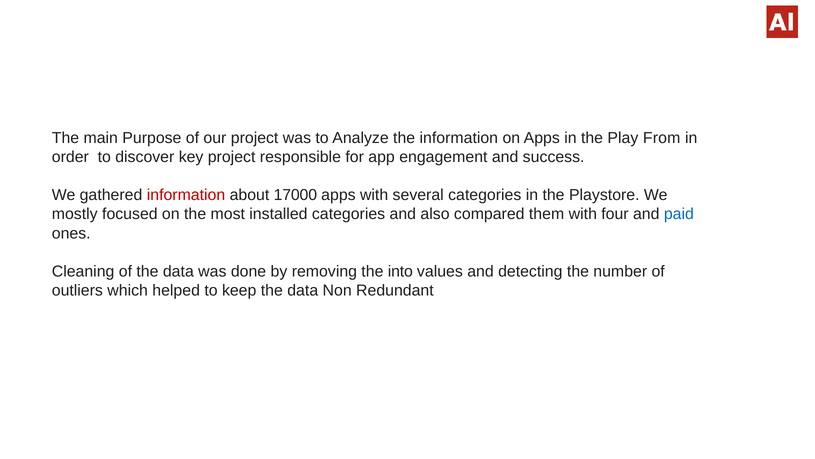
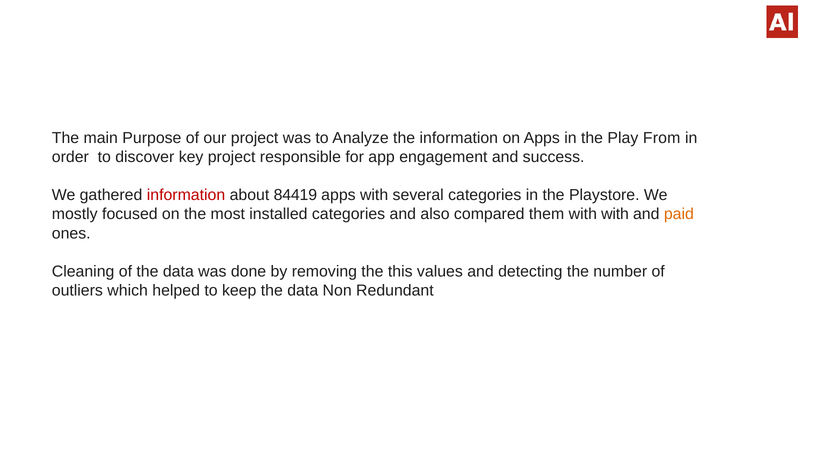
17000: 17000 -> 84419
with four: four -> with
paid colour: blue -> orange
into: into -> this
